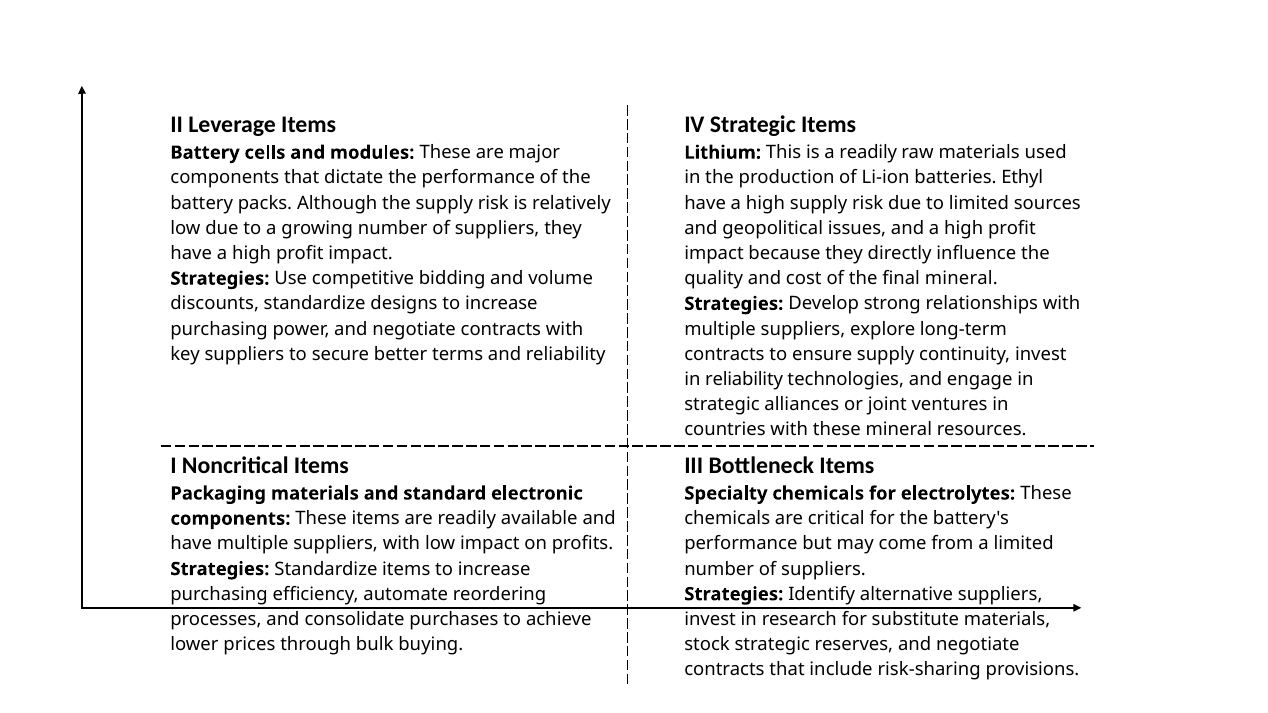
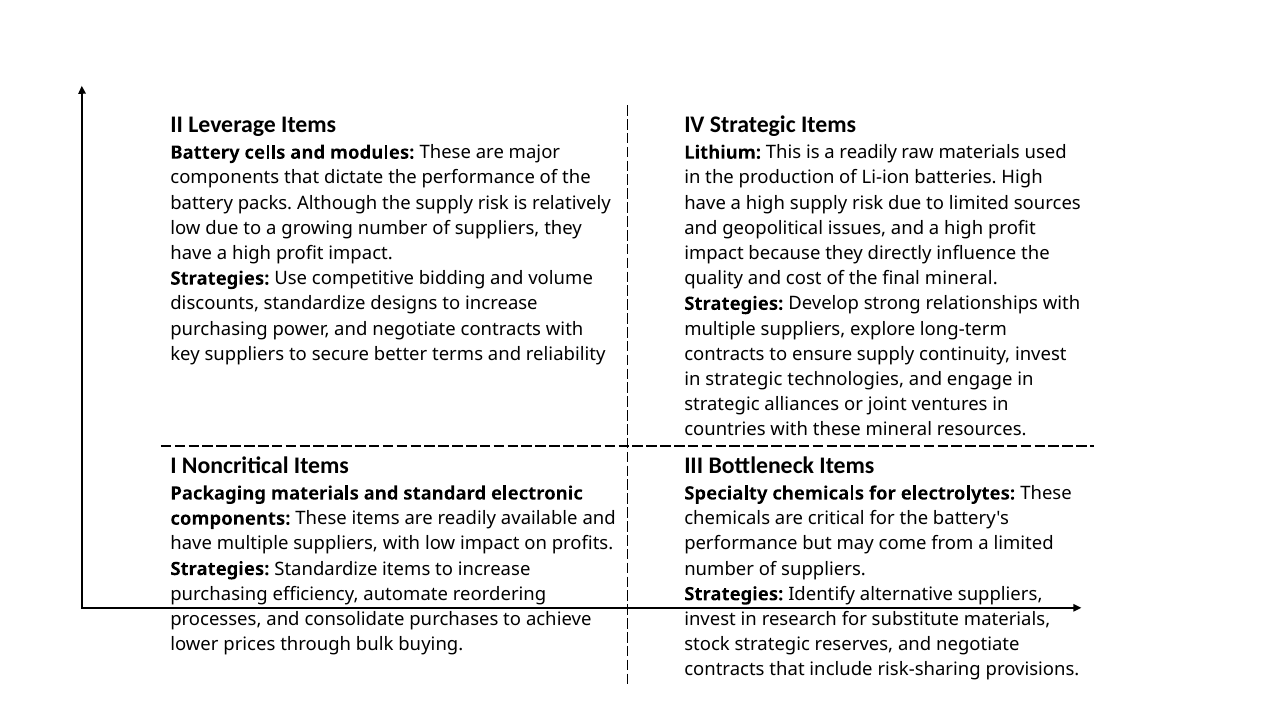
batteries Ethyl: Ethyl -> High
reliability at (744, 379): reliability -> strategic
